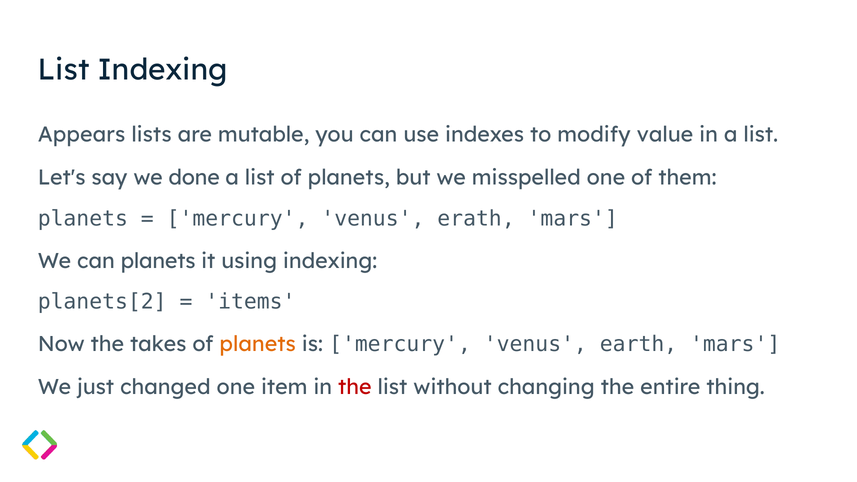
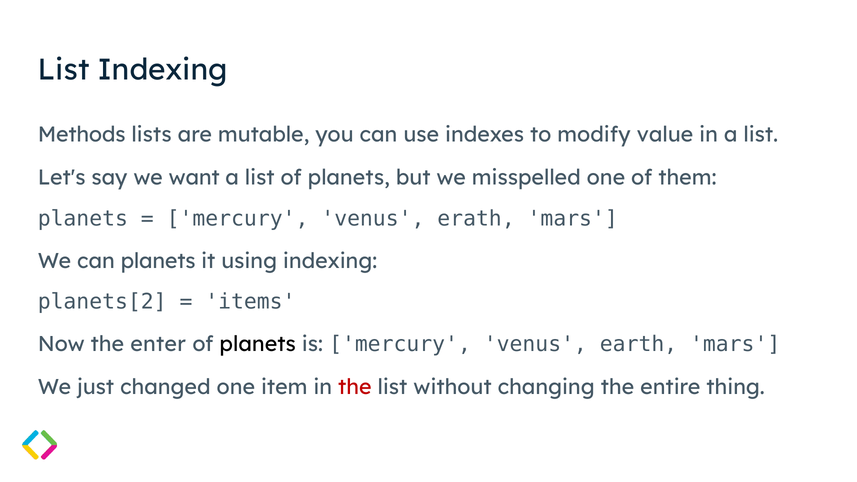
Appears: Appears -> Methods
done: done -> want
takes: takes -> enter
planets at (258, 344) colour: orange -> black
